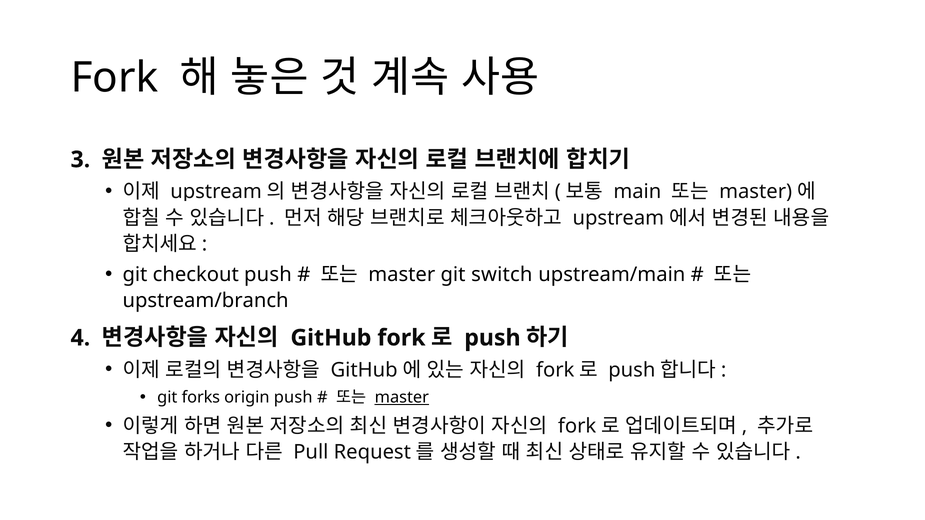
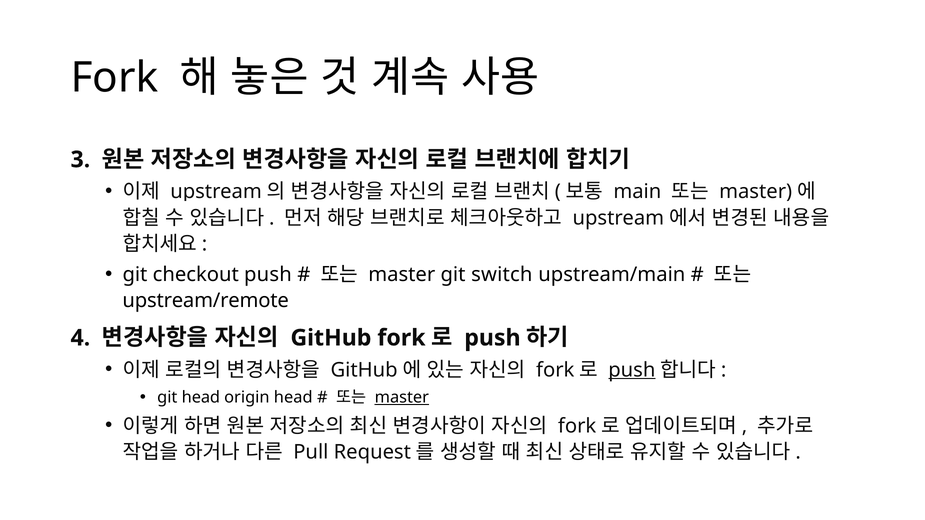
upstream/branch: upstream/branch -> upstream/remote
push at (632, 370) underline: none -> present
git forks: forks -> head
origin push: push -> head
